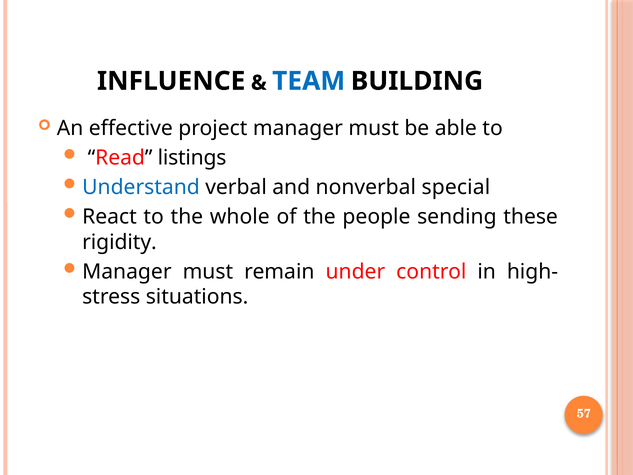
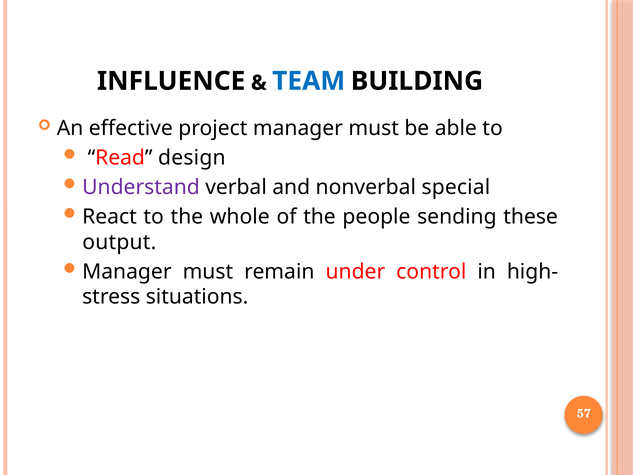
listings: listings -> design
Understand colour: blue -> purple
rigidity: rigidity -> output
